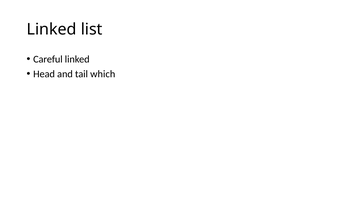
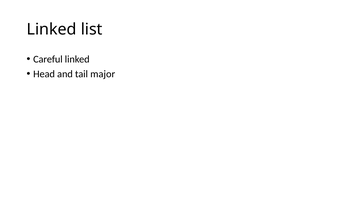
which: which -> major
